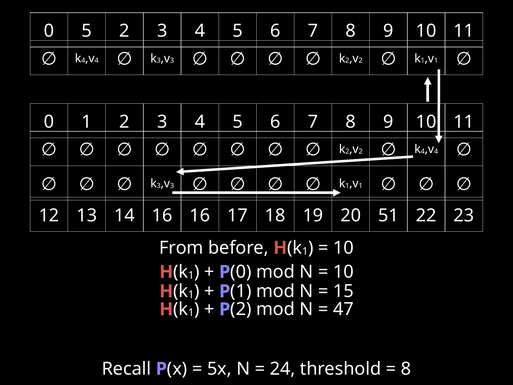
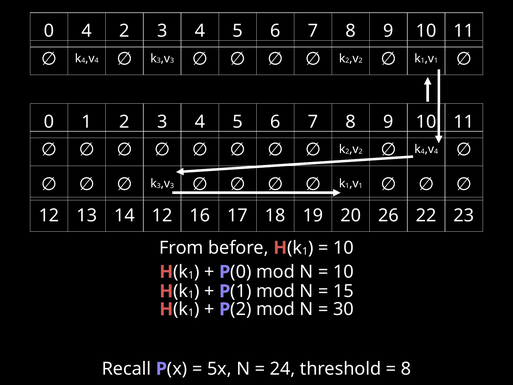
0 5: 5 -> 4
14 16: 16 -> 12
51: 51 -> 26
47: 47 -> 30
